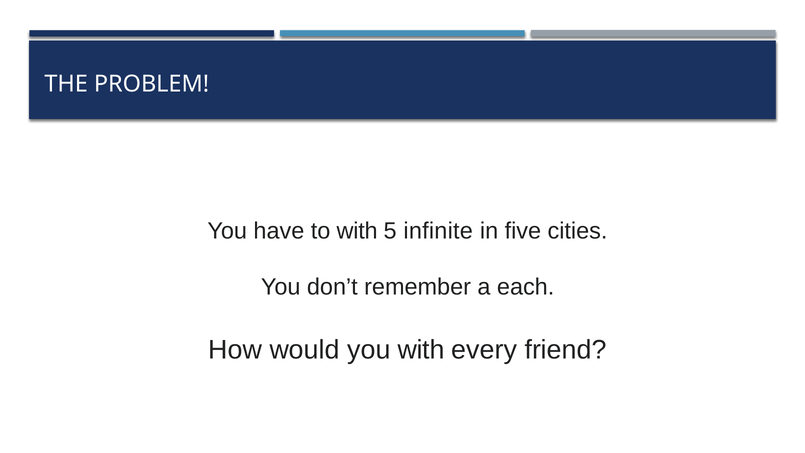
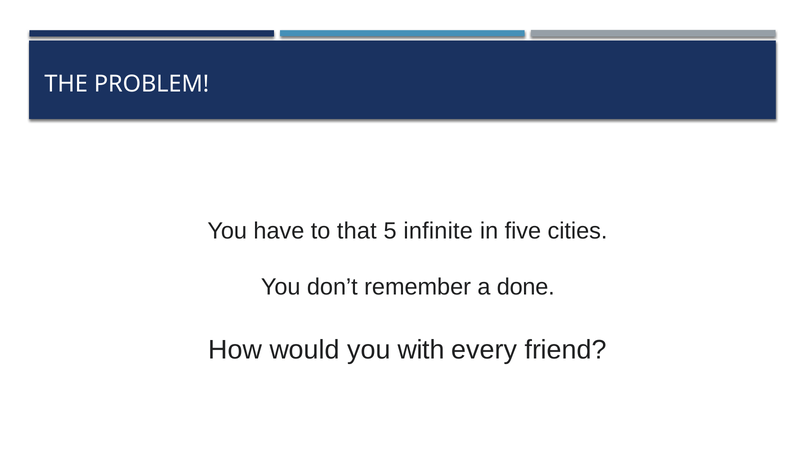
to with: with -> that
each: each -> done
